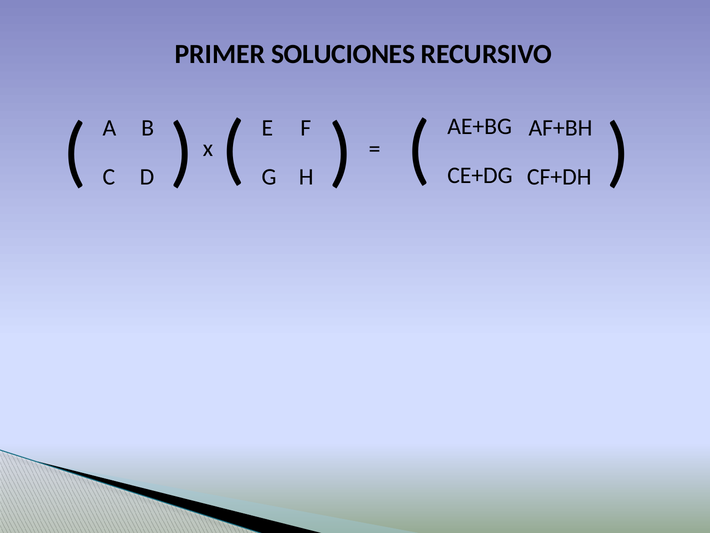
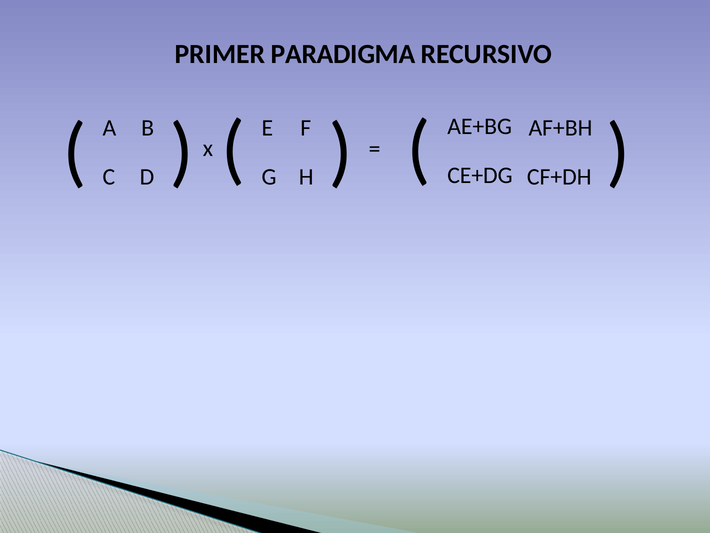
SOLUCIONES: SOLUCIONES -> PARADIGMA
